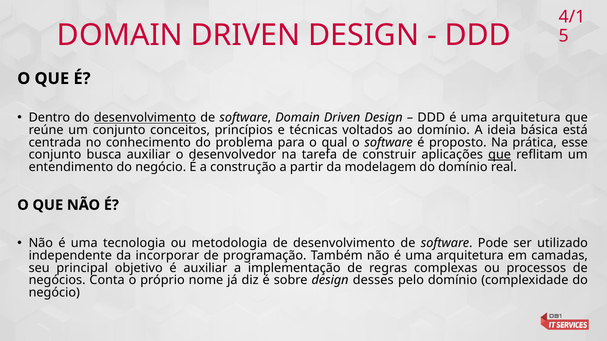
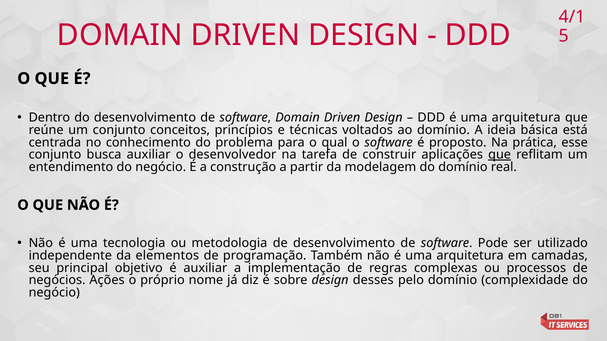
desenvolvimento at (145, 118) underline: present -> none
incorporar: incorporar -> elementos
Conta: Conta -> Ações
